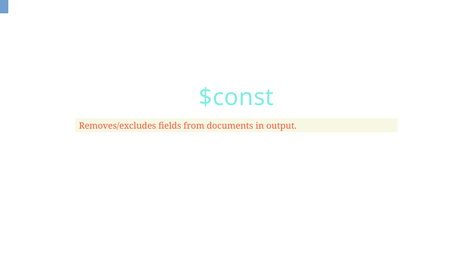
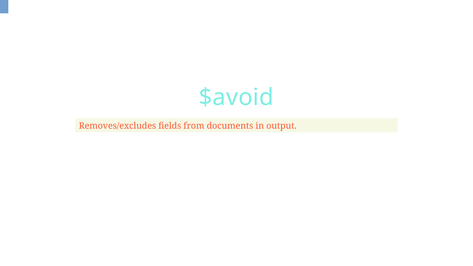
$const: $const -> $avoid
